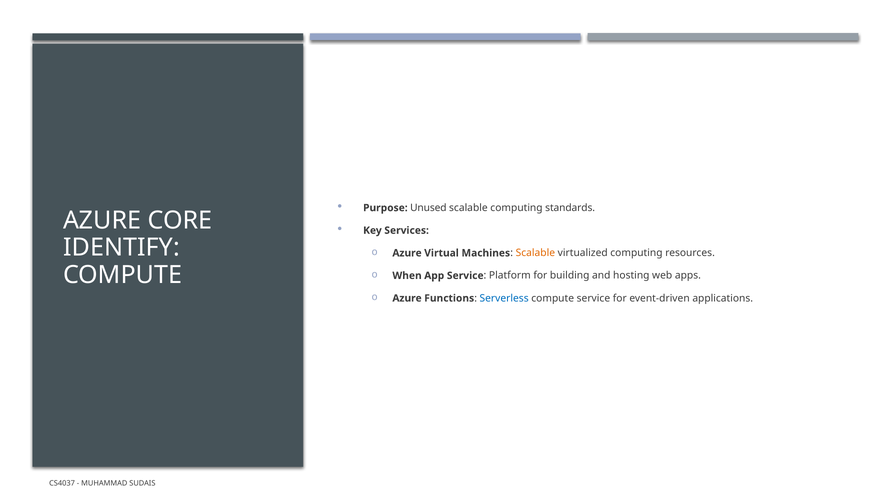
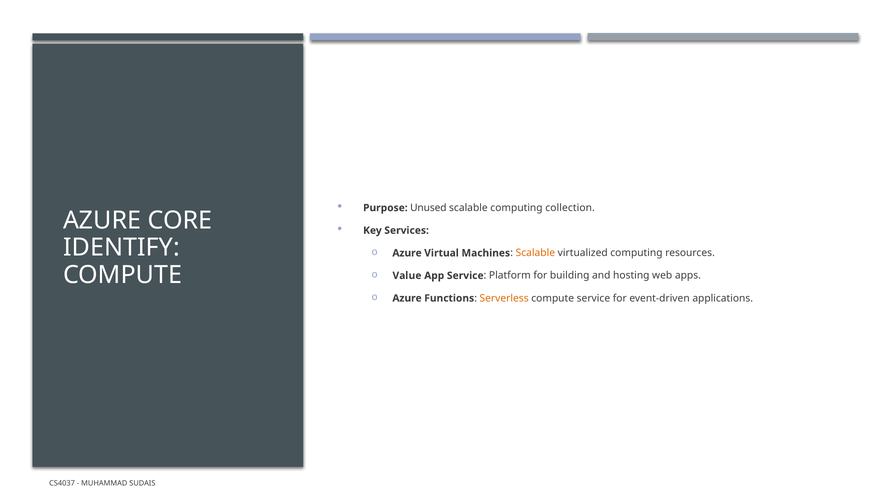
standards: standards -> collection
When: When -> Value
Serverless colour: blue -> orange
